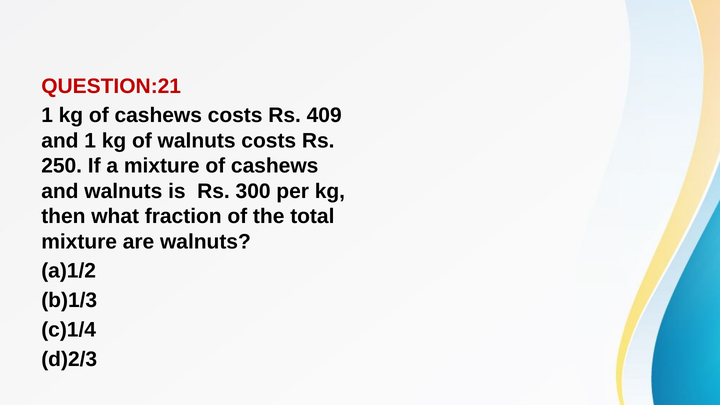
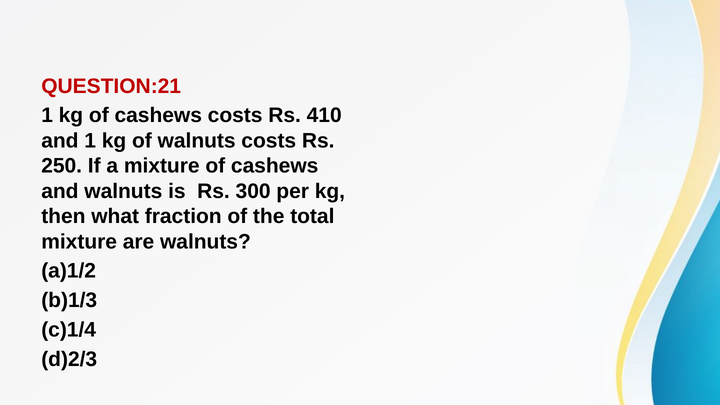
409: 409 -> 410
